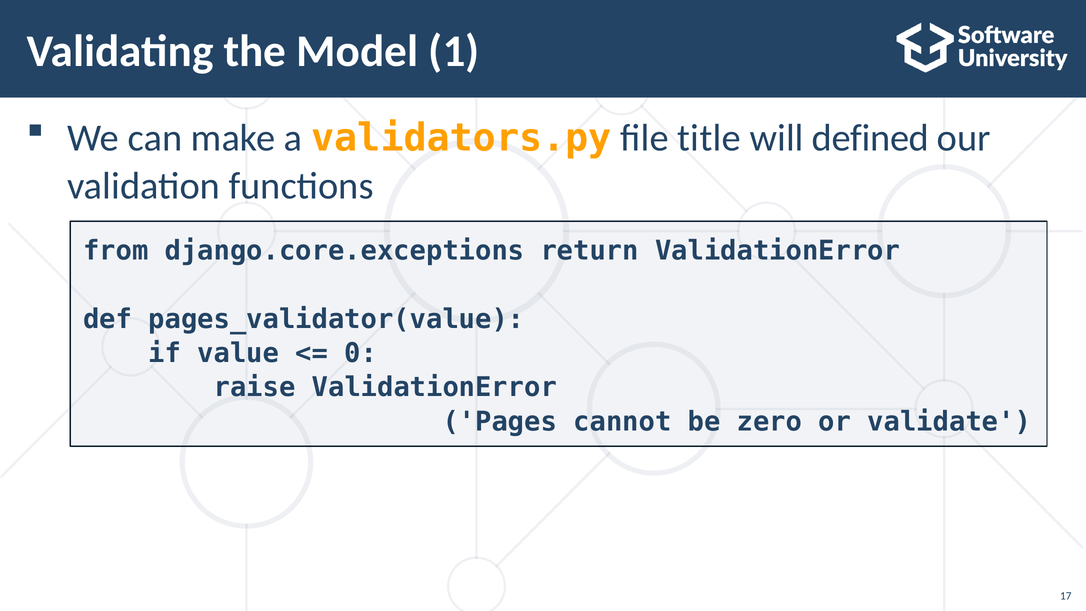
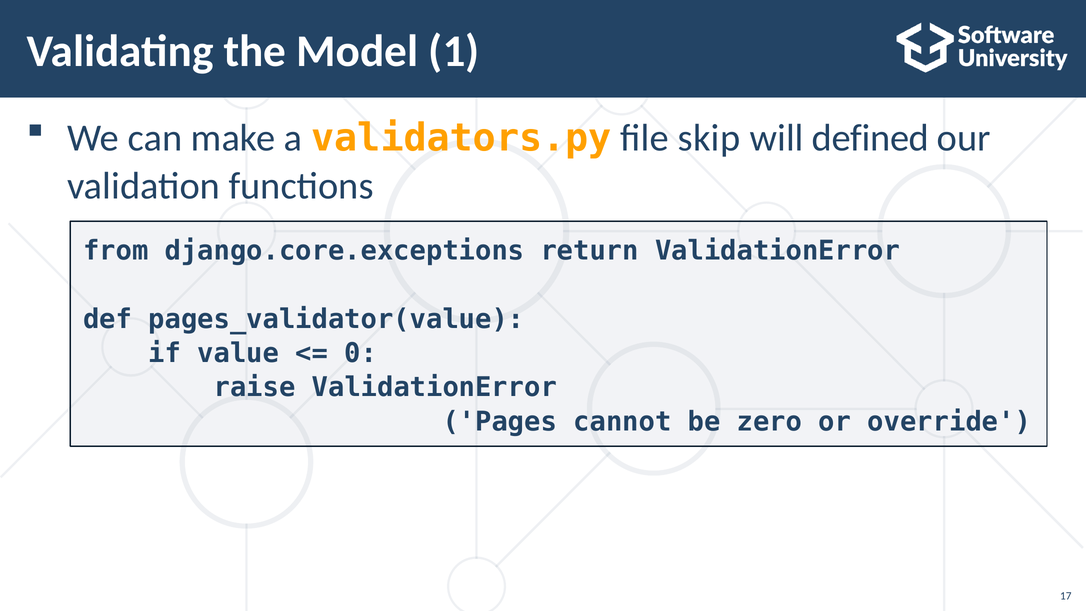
title: title -> skip
validate: validate -> override
